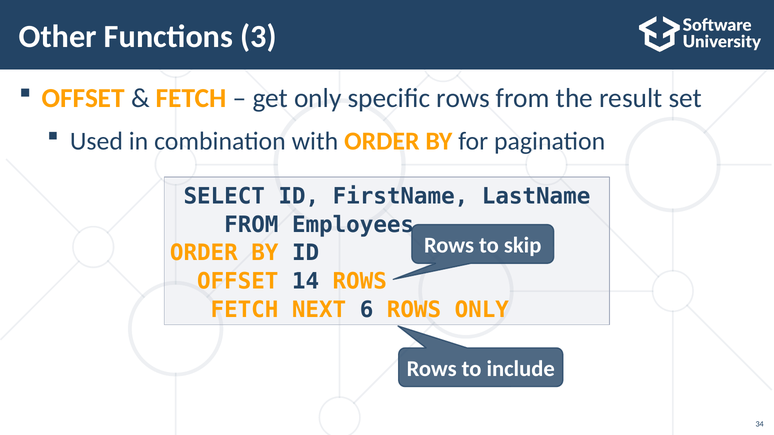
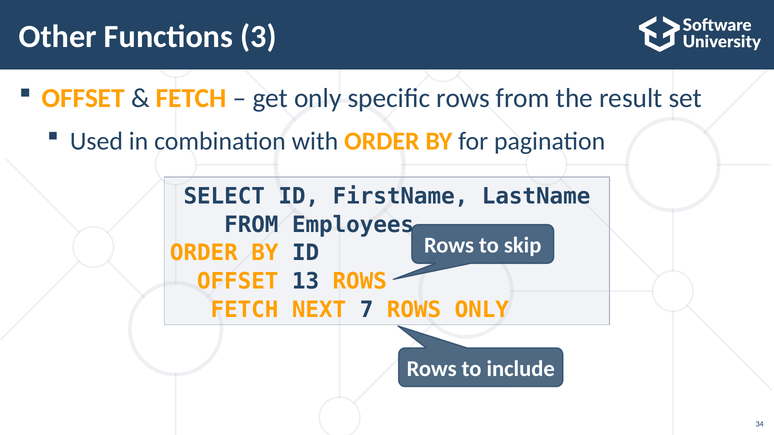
14: 14 -> 13
6: 6 -> 7
